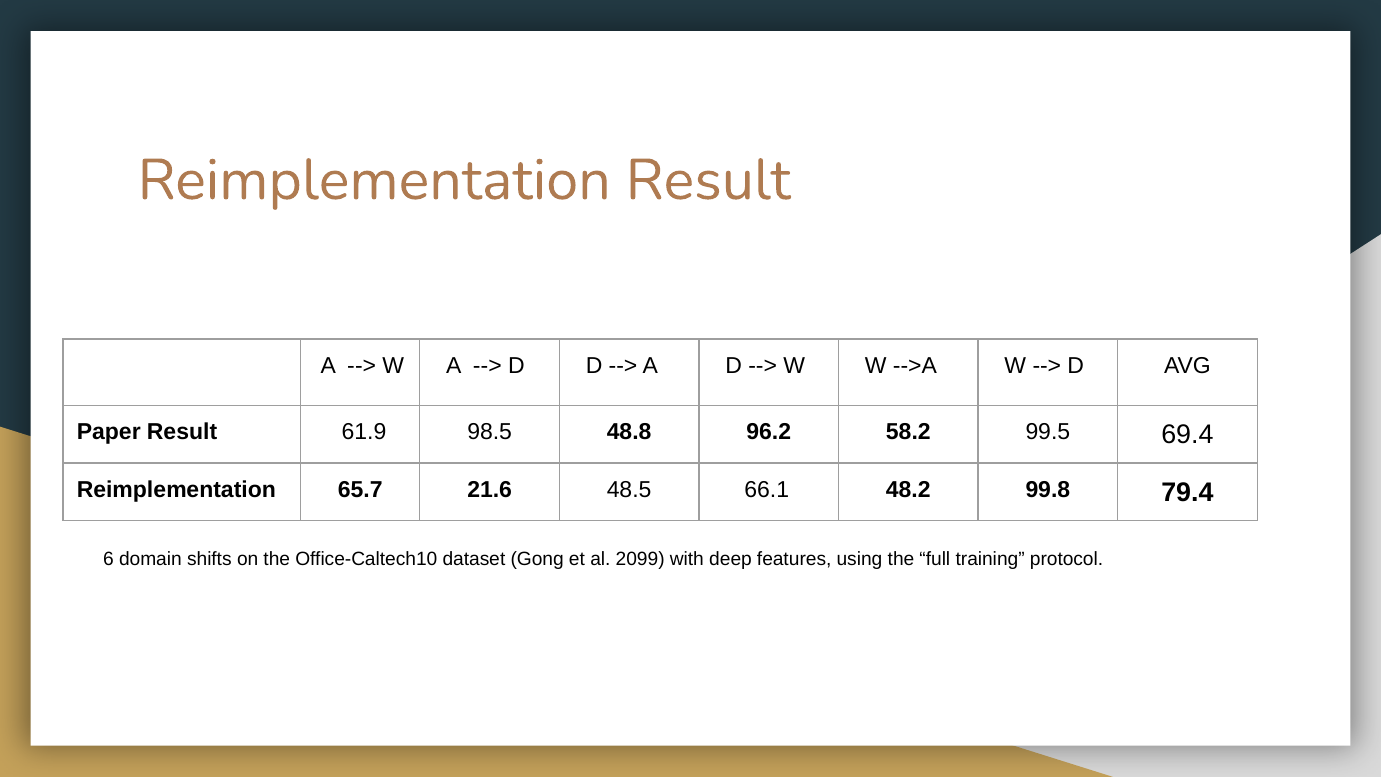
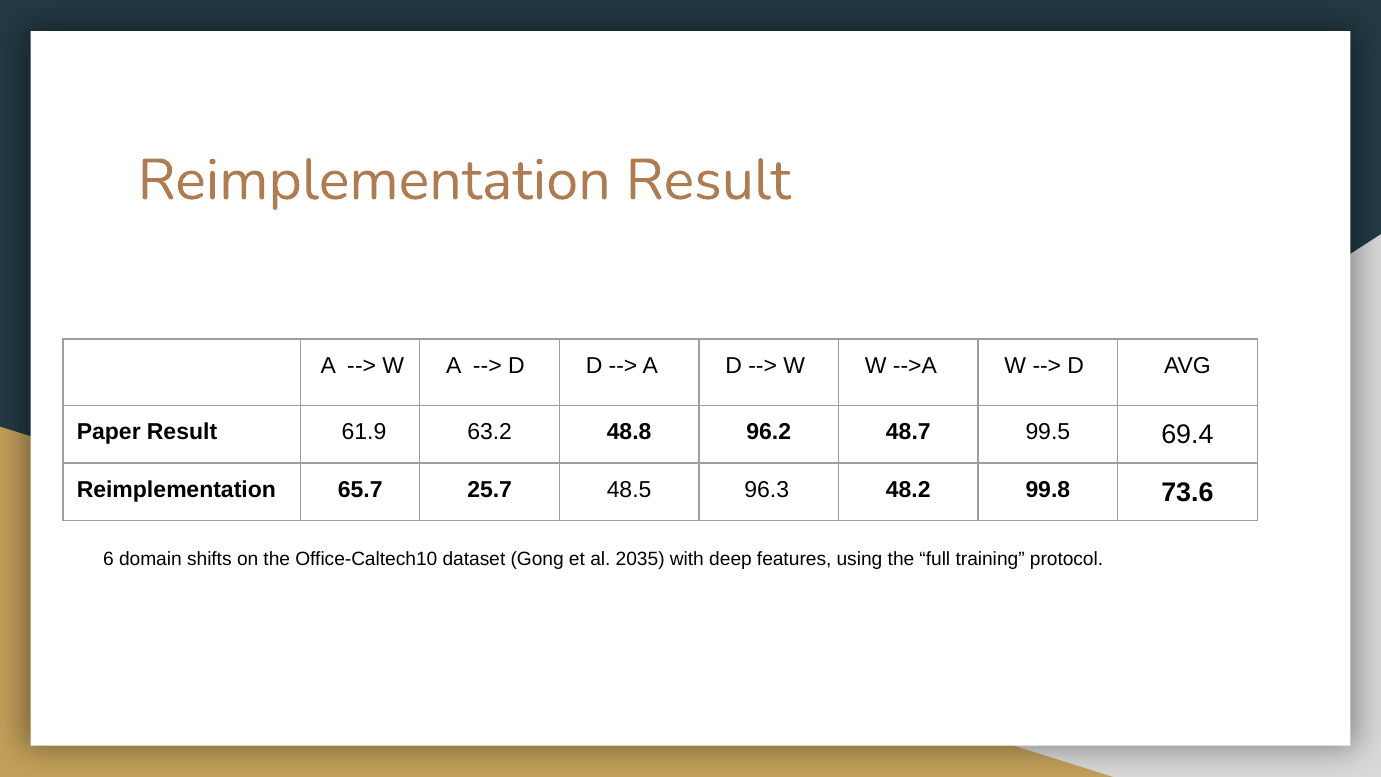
98.5: 98.5 -> 63.2
58.2: 58.2 -> 48.7
21.6: 21.6 -> 25.7
66.1: 66.1 -> 96.3
79.4: 79.4 -> 73.6
2099: 2099 -> 2035
